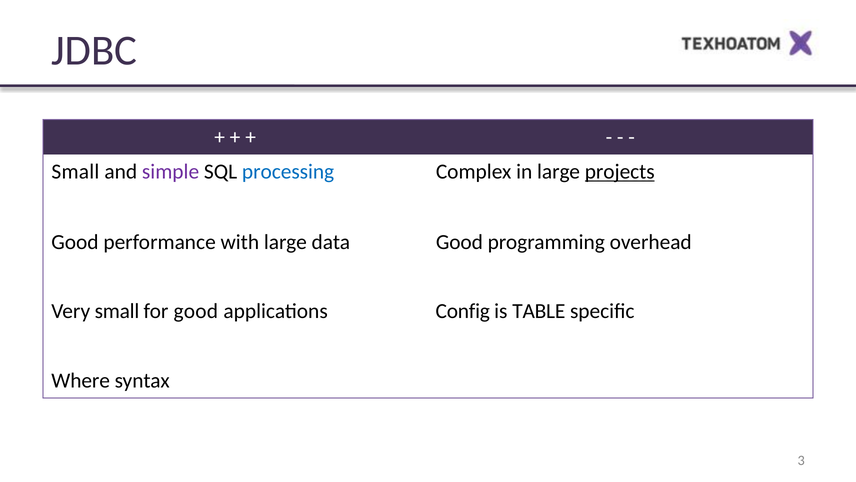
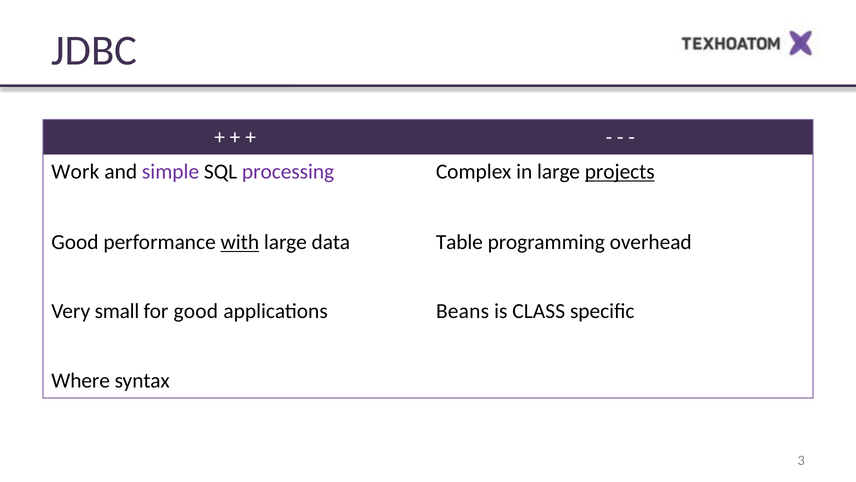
Small at (75, 172): Small -> Work
processing colour: blue -> purple
with underline: none -> present
data Good: Good -> Table
Config: Config -> Beans
TABLE: TABLE -> CLASS
